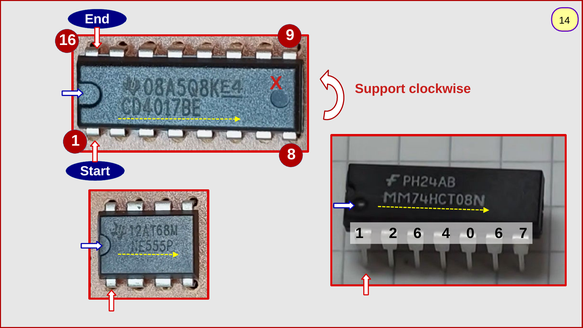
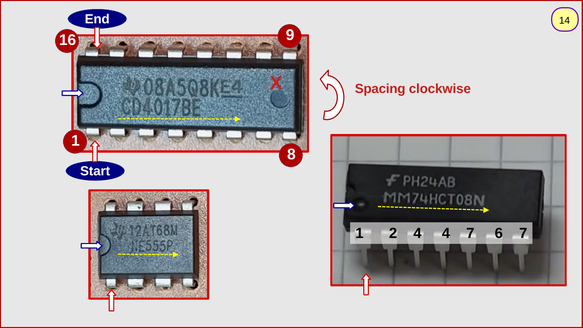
Support: Support -> Spacing
2 6: 6 -> 4
4 0: 0 -> 7
